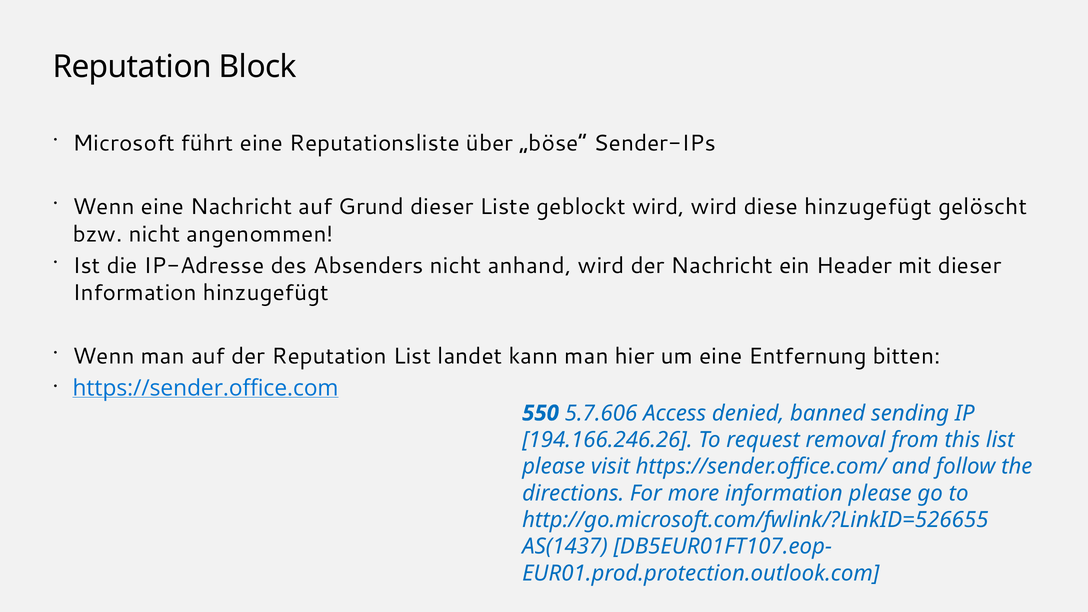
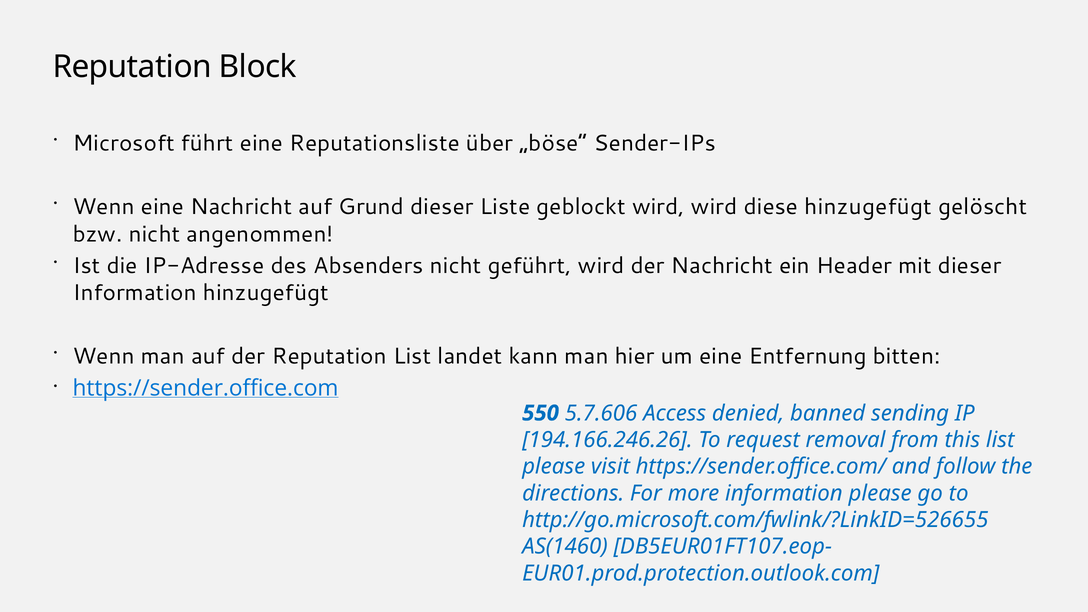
anhand: anhand -> geführt
AS(1437: AS(1437 -> AS(1460
